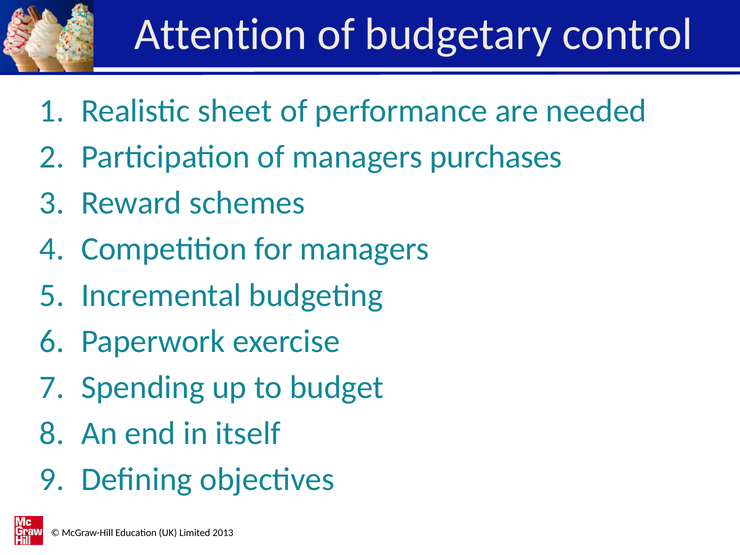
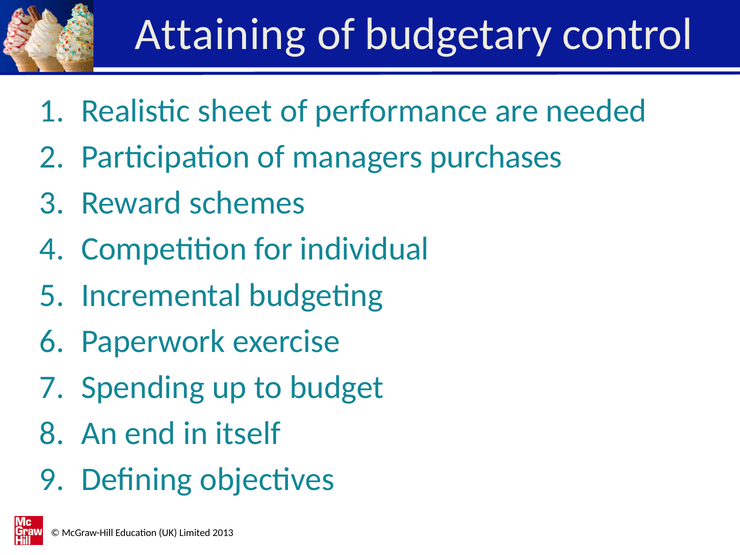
Attention: Attention -> Attaining
for managers: managers -> individual
